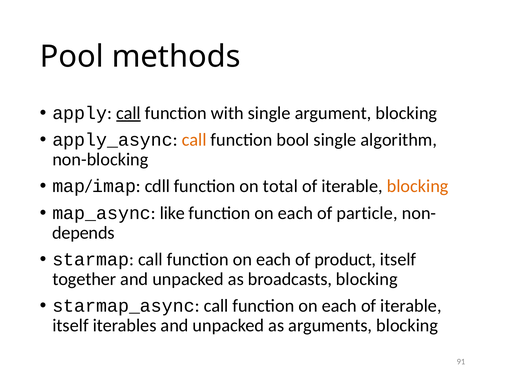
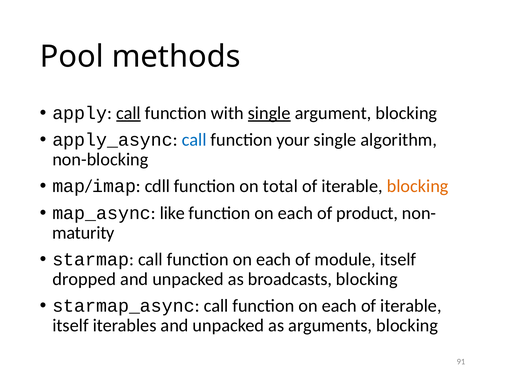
single at (269, 113) underline: none -> present
call at (194, 140) colour: orange -> blue
bool: bool -> your
particle: particle -> product
depends: depends -> maturity
product: product -> module
together: together -> dropped
